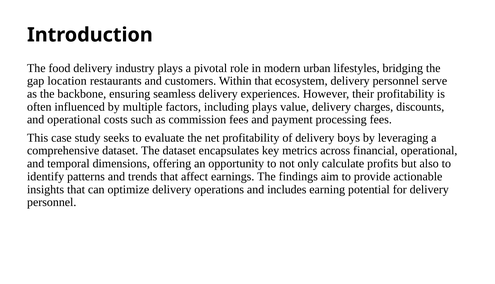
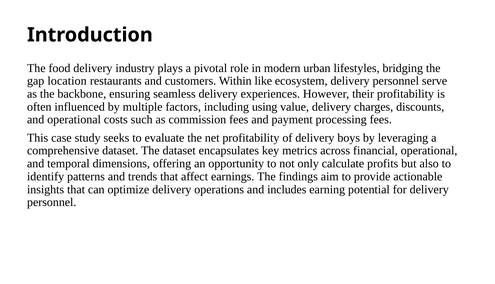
Within that: that -> like
including plays: plays -> using
